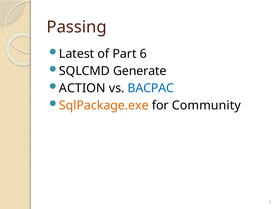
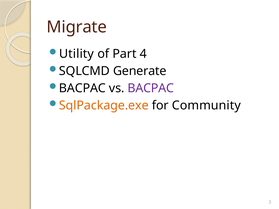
Passing: Passing -> Migrate
Latest: Latest -> Utility
6: 6 -> 4
ACTION at (82, 88): ACTION -> BACPAC
BACPAC at (151, 88) colour: blue -> purple
